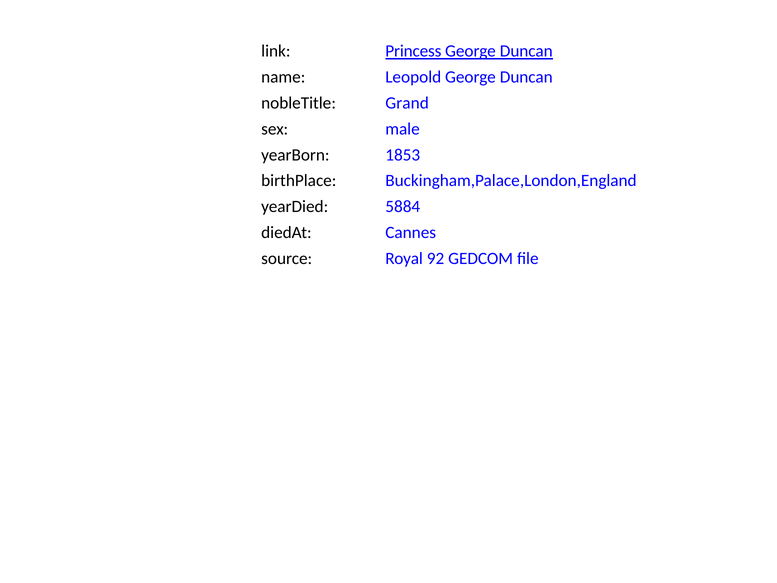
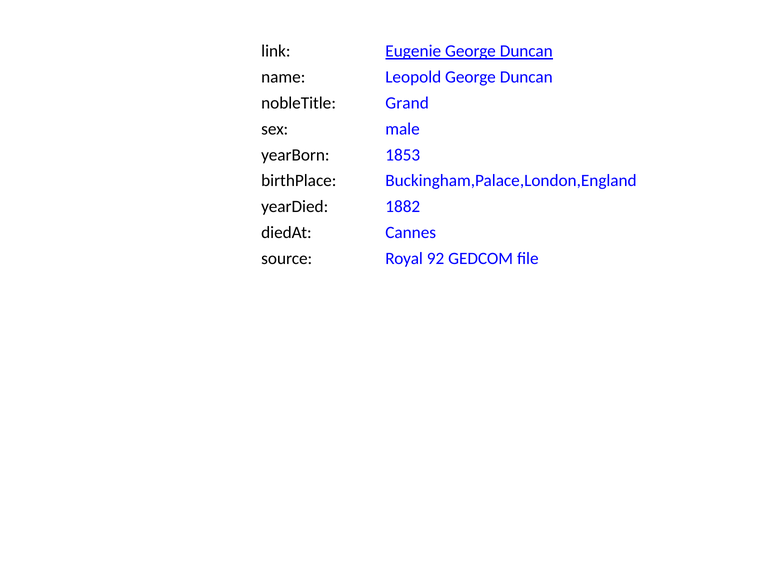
Princess: Princess -> Eugenie
5884: 5884 -> 1882
